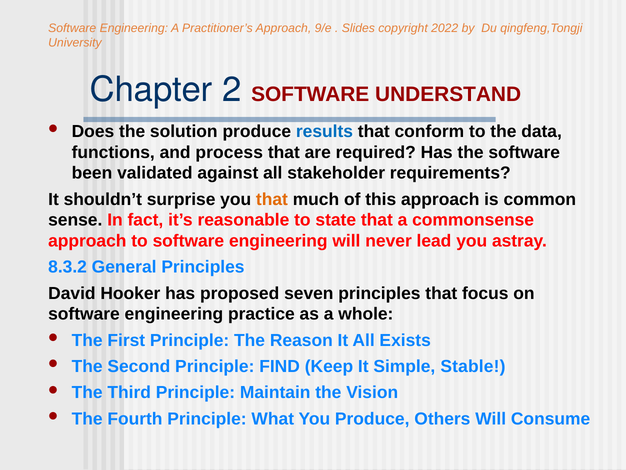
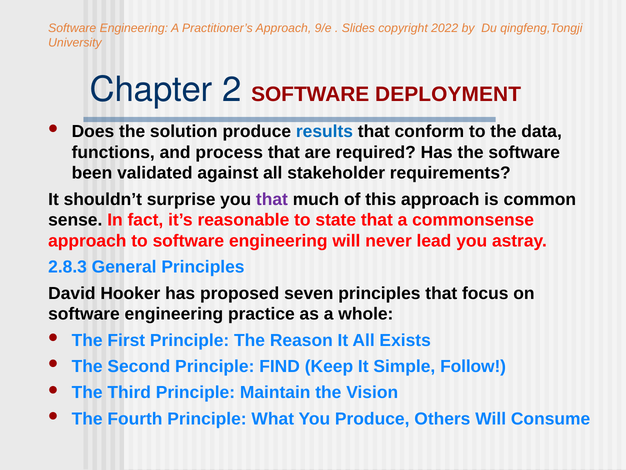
UNDERSTAND: UNDERSTAND -> DEPLOYMENT
that at (272, 199) colour: orange -> purple
8.3.2: 8.3.2 -> 2.8.3
Stable: Stable -> Follow
